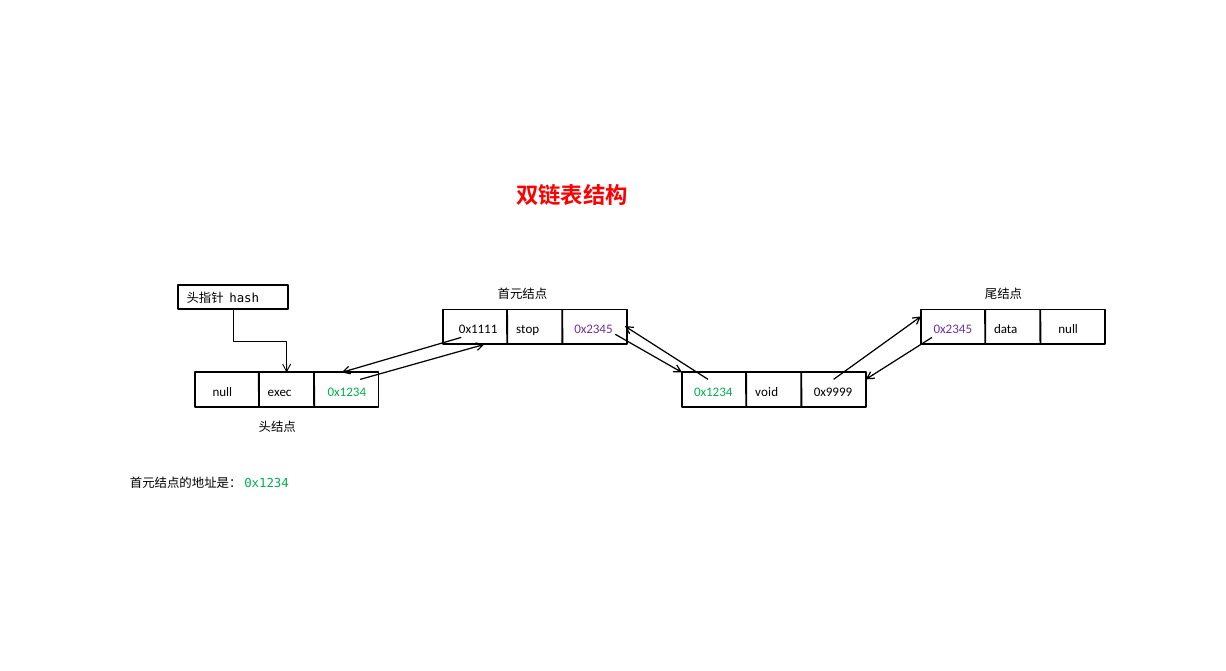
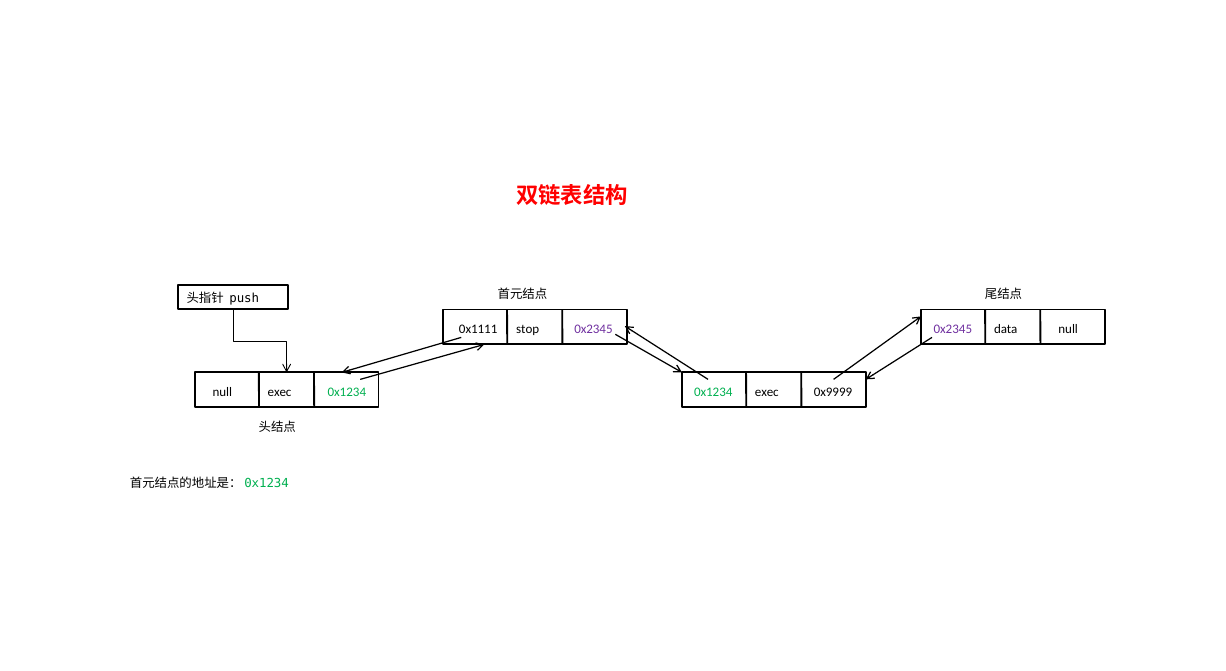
hash: hash -> push
void at (767, 393): void -> exec
